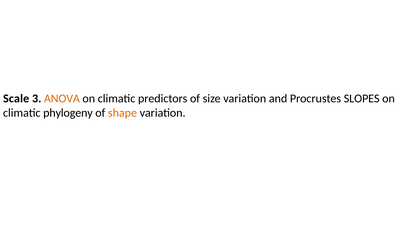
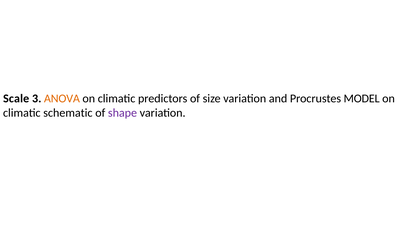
SLOPES: SLOPES -> MODEL
phylogeny: phylogeny -> schematic
shape colour: orange -> purple
